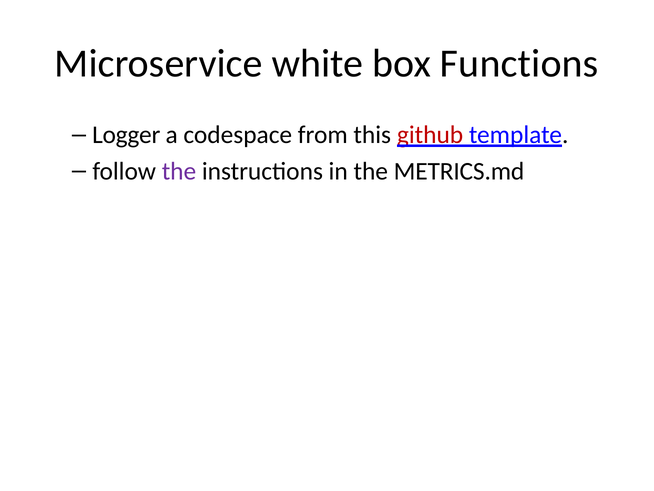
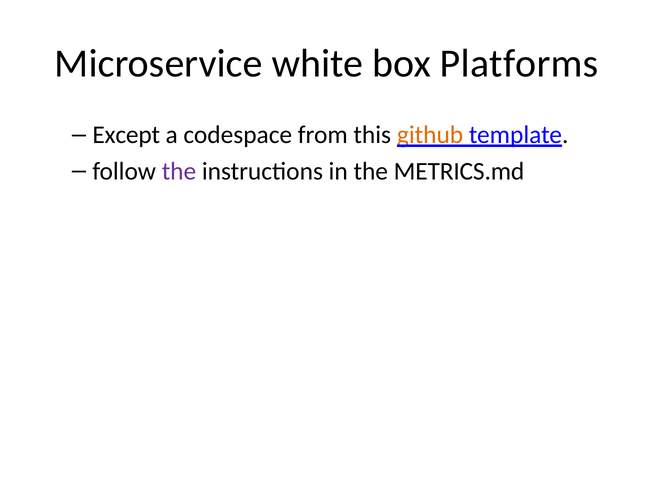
Functions: Functions -> Platforms
Logger: Logger -> Except
github colour: red -> orange
